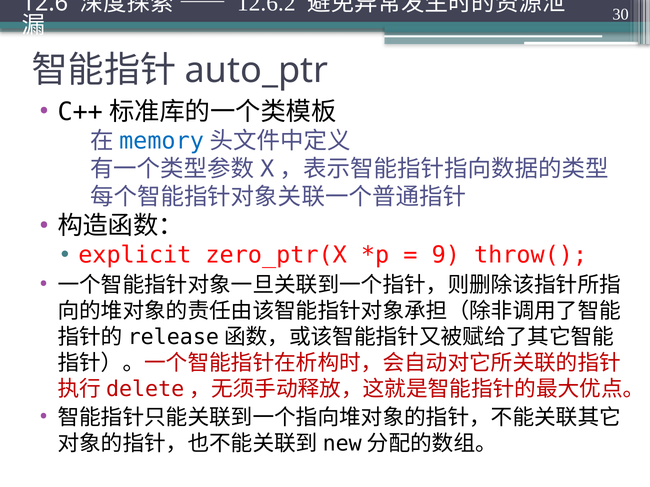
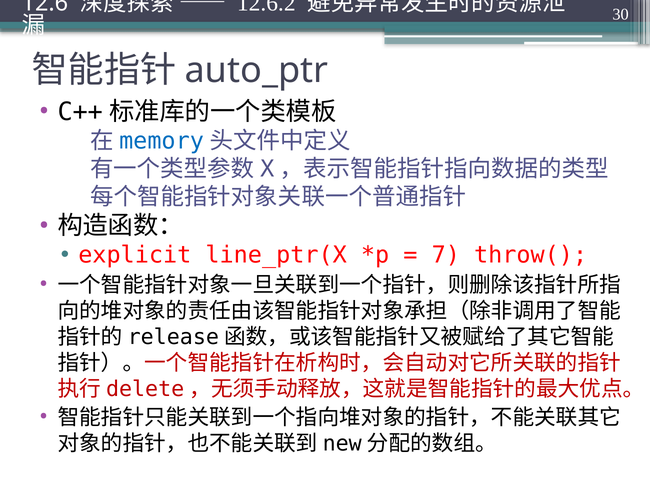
zero_ptr(X: zero_ptr(X -> line_ptr(X
9: 9 -> 7
